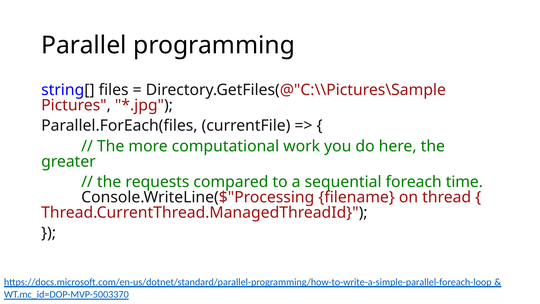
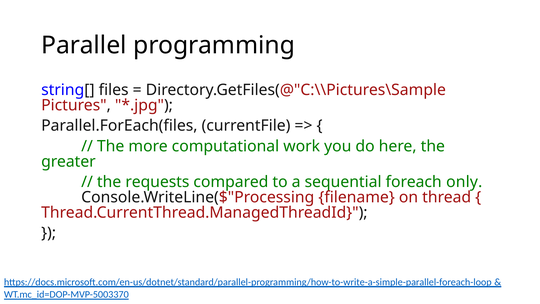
time: time -> only
